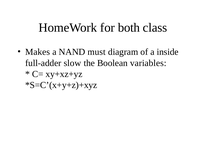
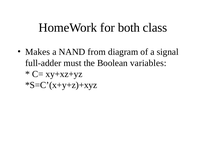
must: must -> from
inside: inside -> signal
slow: slow -> must
